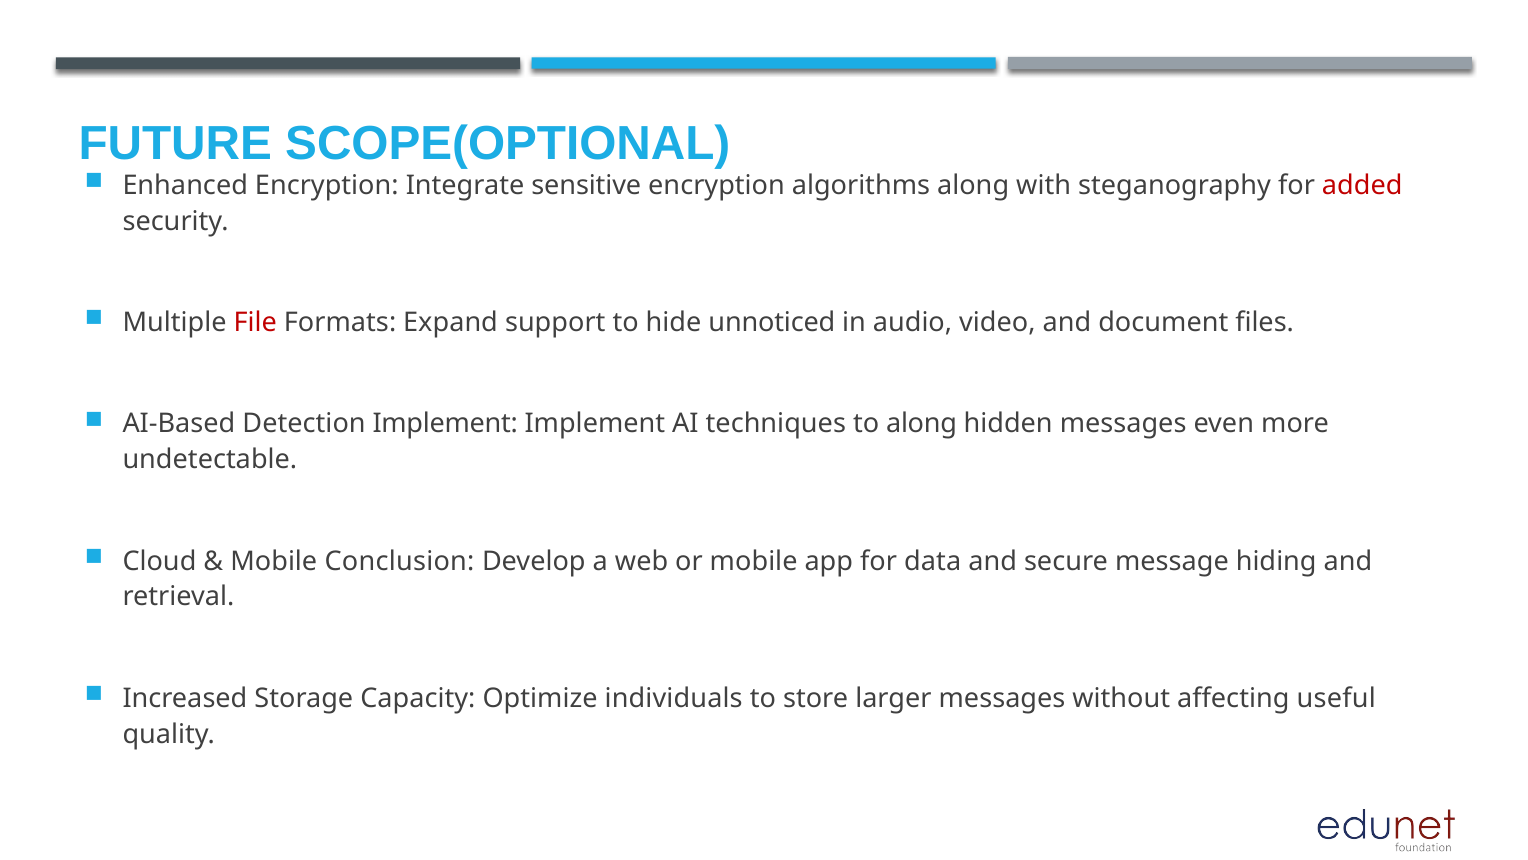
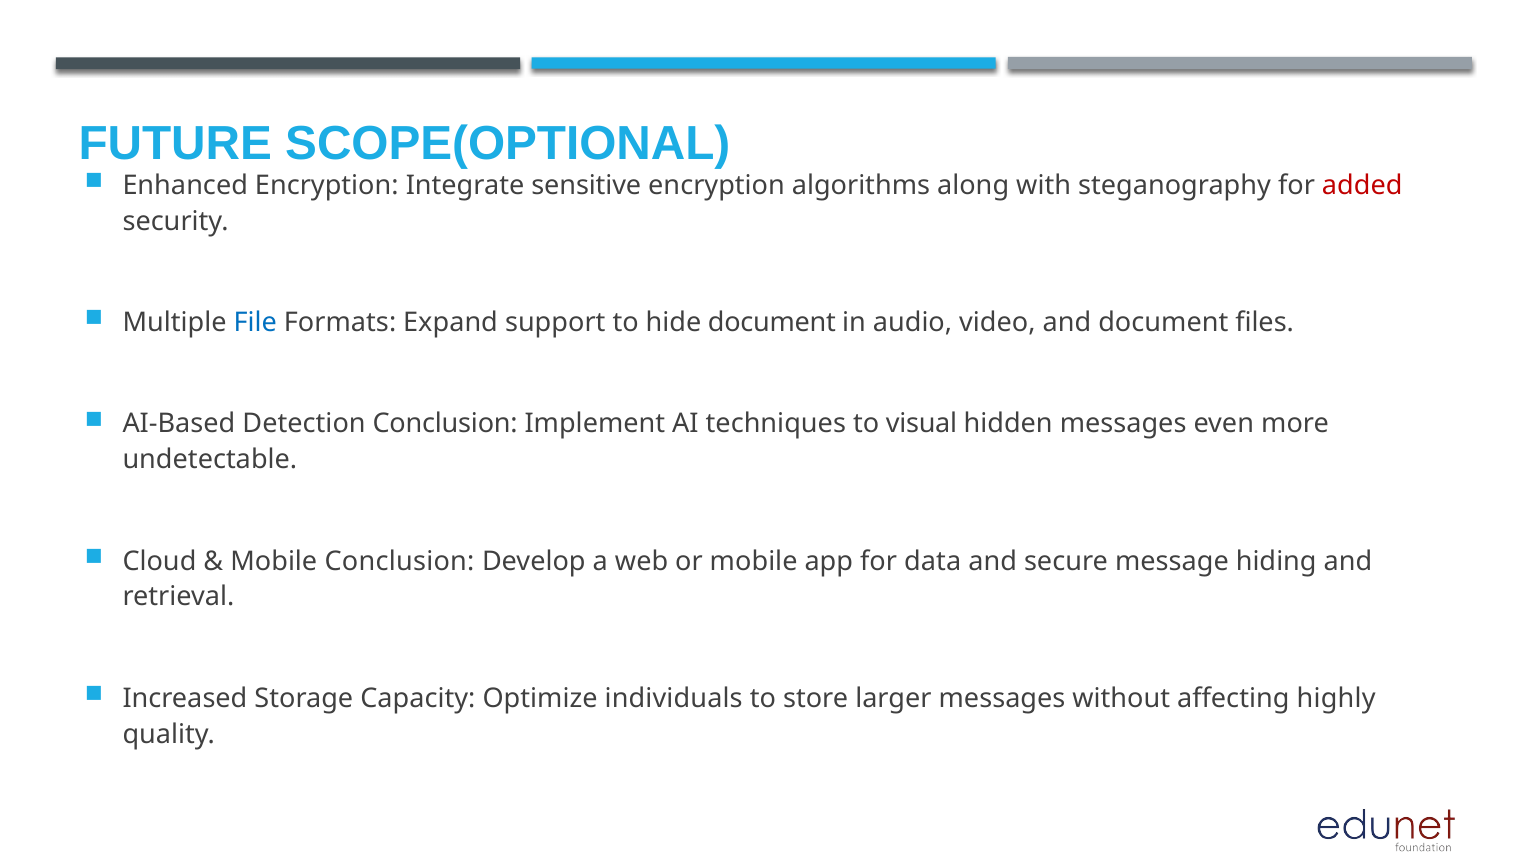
File colour: red -> blue
hide unnoticed: unnoticed -> document
Detection Implement: Implement -> Conclusion
to along: along -> visual
useful: useful -> highly
